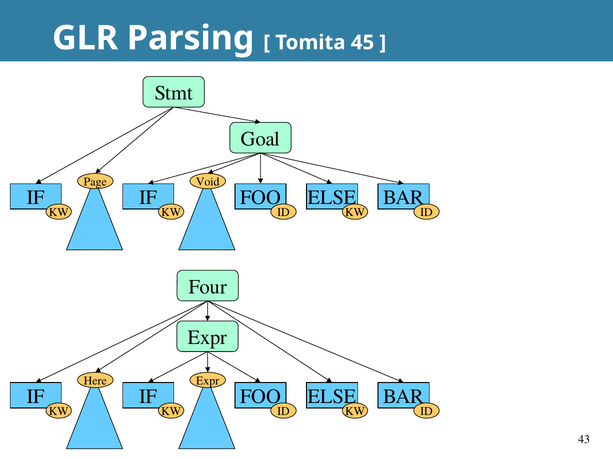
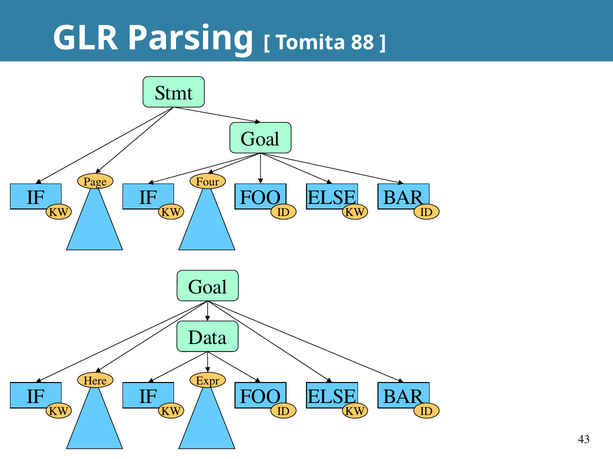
45: 45 -> 88
Void: Void -> Four
Four at (208, 287): Four -> Goal
Expr at (208, 338): Expr -> Data
